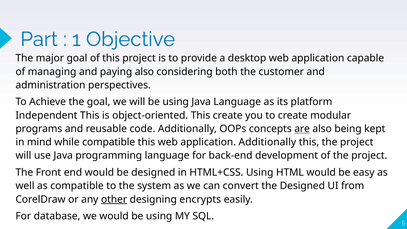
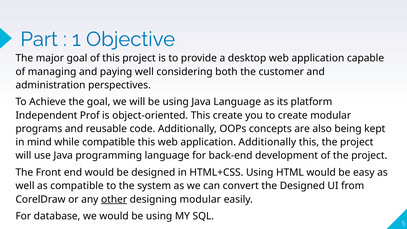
paying also: also -> well
Independent This: This -> Prof
are underline: present -> none
designing encrypts: encrypts -> modular
